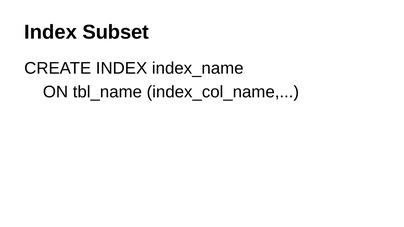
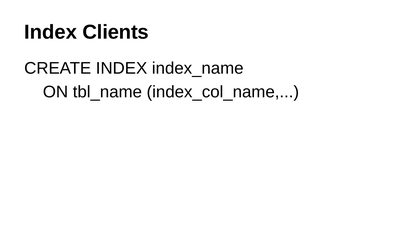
Subset: Subset -> Clients
